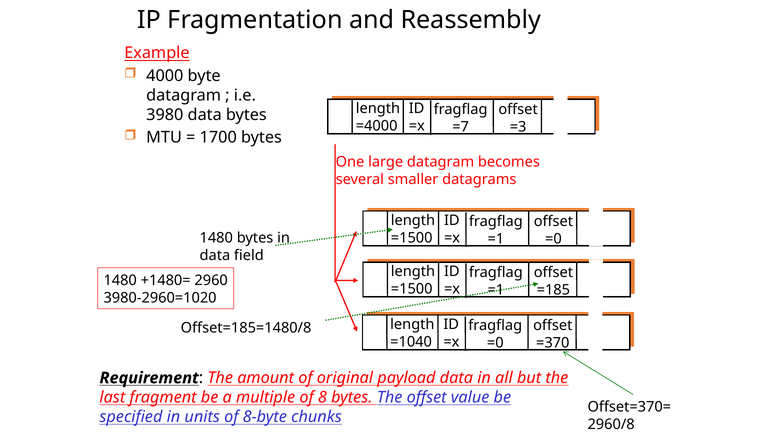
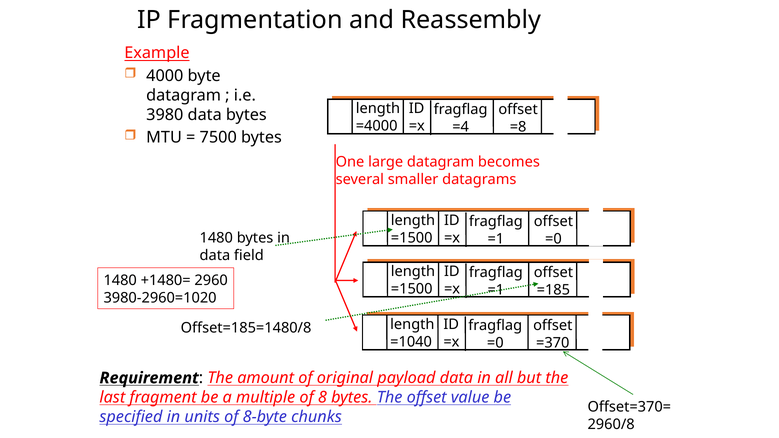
=7: =7 -> =4
=3: =3 -> =8
1700: 1700 -> 7500
